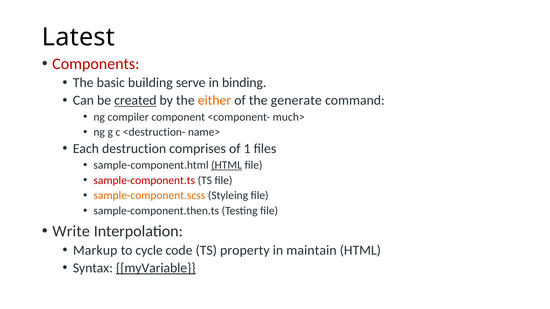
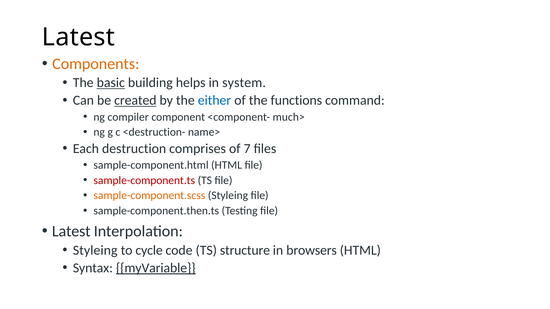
Components colour: red -> orange
basic underline: none -> present
serve: serve -> helps
binding: binding -> system
either colour: orange -> blue
generate: generate -> functions
1: 1 -> 7
HTML at (227, 165) underline: present -> none
Write at (71, 232): Write -> Latest
Markup at (95, 250): Markup -> Styleing
property: property -> structure
maintain: maintain -> browsers
